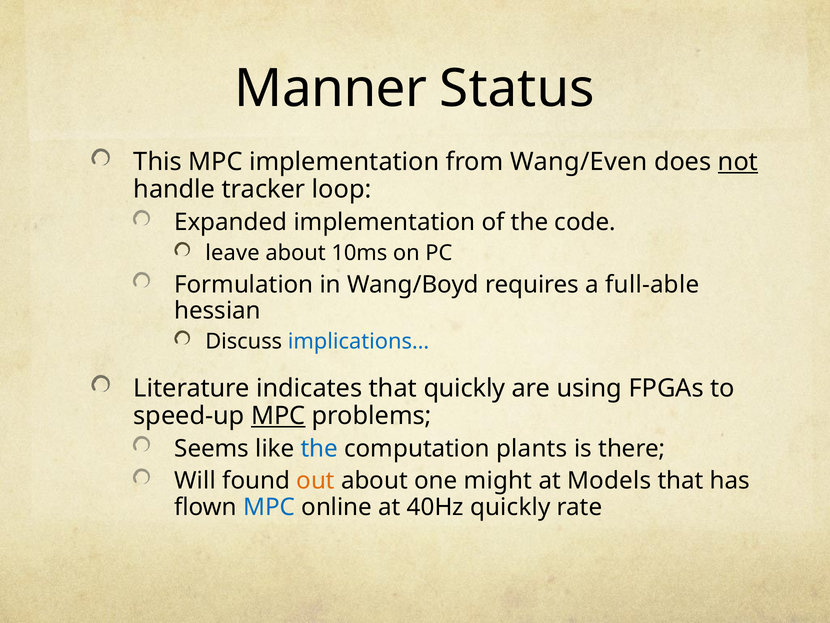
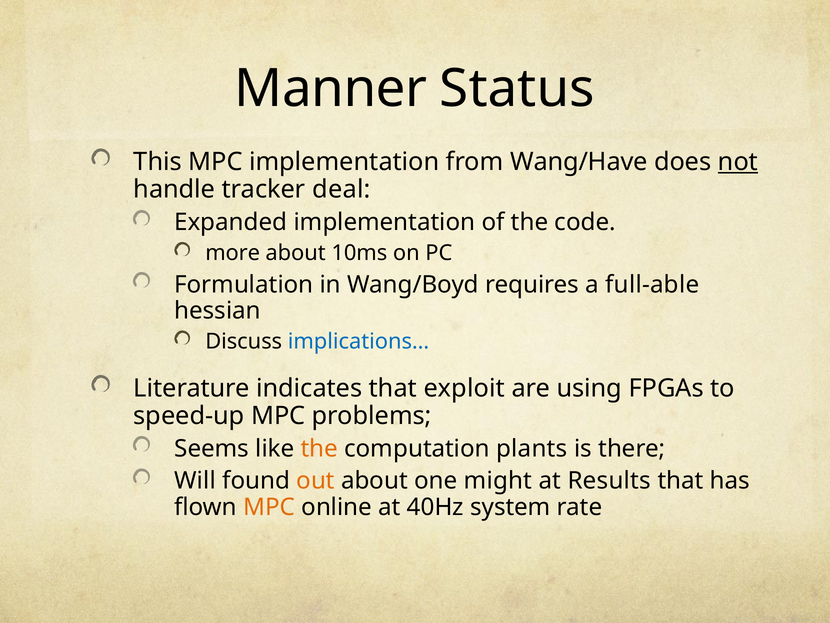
Wang/Even: Wang/Even -> Wang/Have
loop: loop -> deal
leave: leave -> more
that quickly: quickly -> exploit
MPC at (278, 415) underline: present -> none
the at (319, 448) colour: blue -> orange
Models: Models -> Results
MPC at (269, 507) colour: blue -> orange
40Hz quickly: quickly -> system
